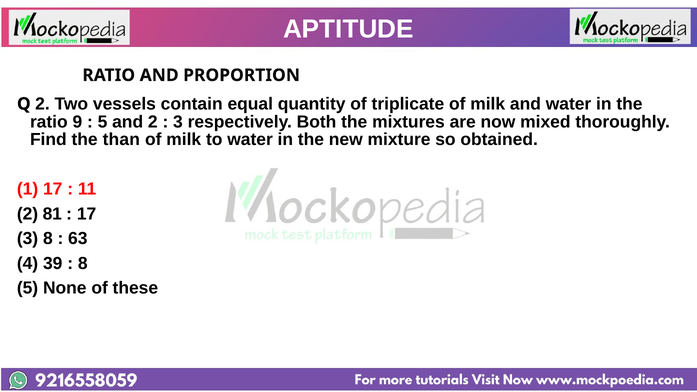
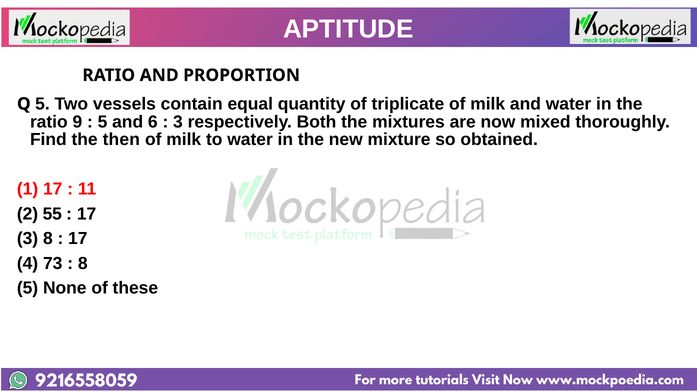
Q 2: 2 -> 5
and 2: 2 -> 6
than: than -> then
81: 81 -> 55
63 at (78, 239): 63 -> 17
39: 39 -> 73
